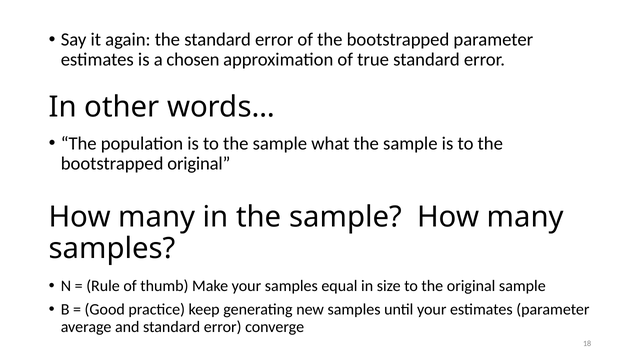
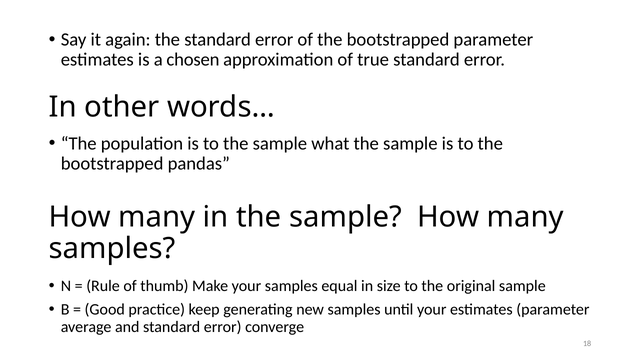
bootstrapped original: original -> pandas
